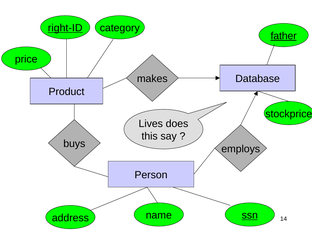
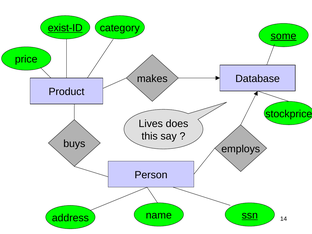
right-ID: right-ID -> exist-ID
father: father -> some
